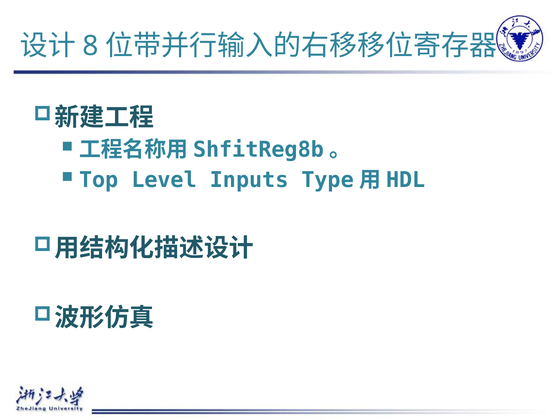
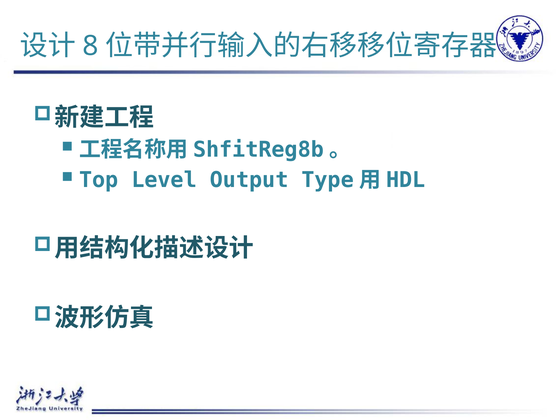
Inputs: Inputs -> Output
